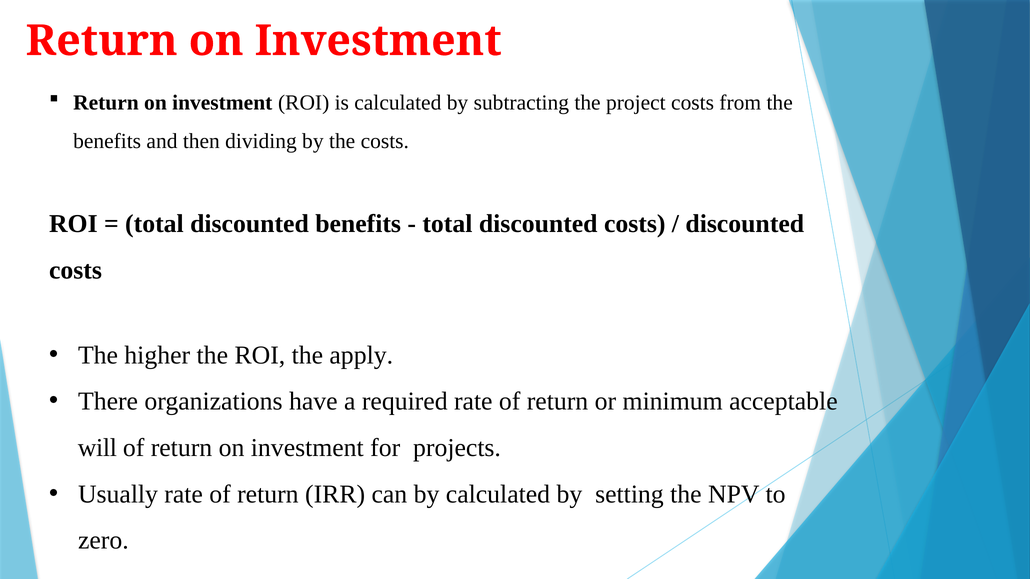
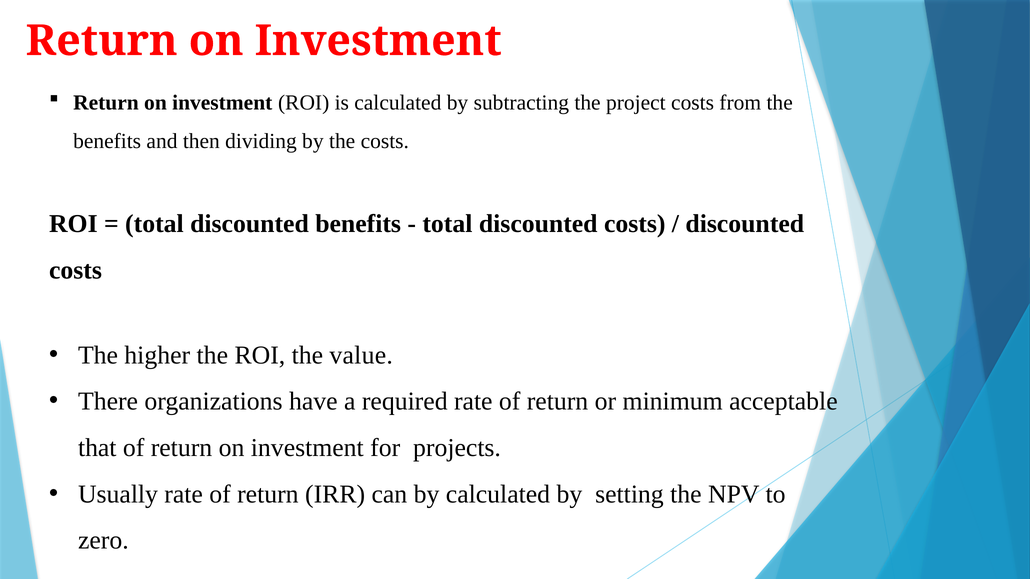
apply: apply -> value
will: will -> that
